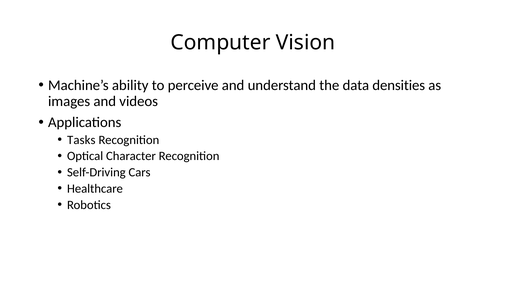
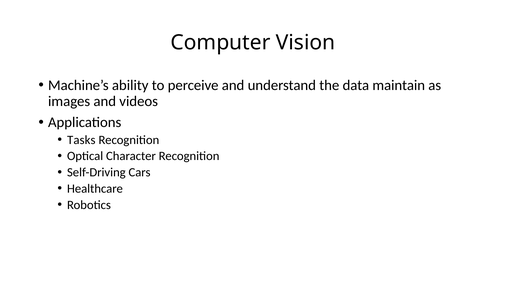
densities: densities -> maintain
